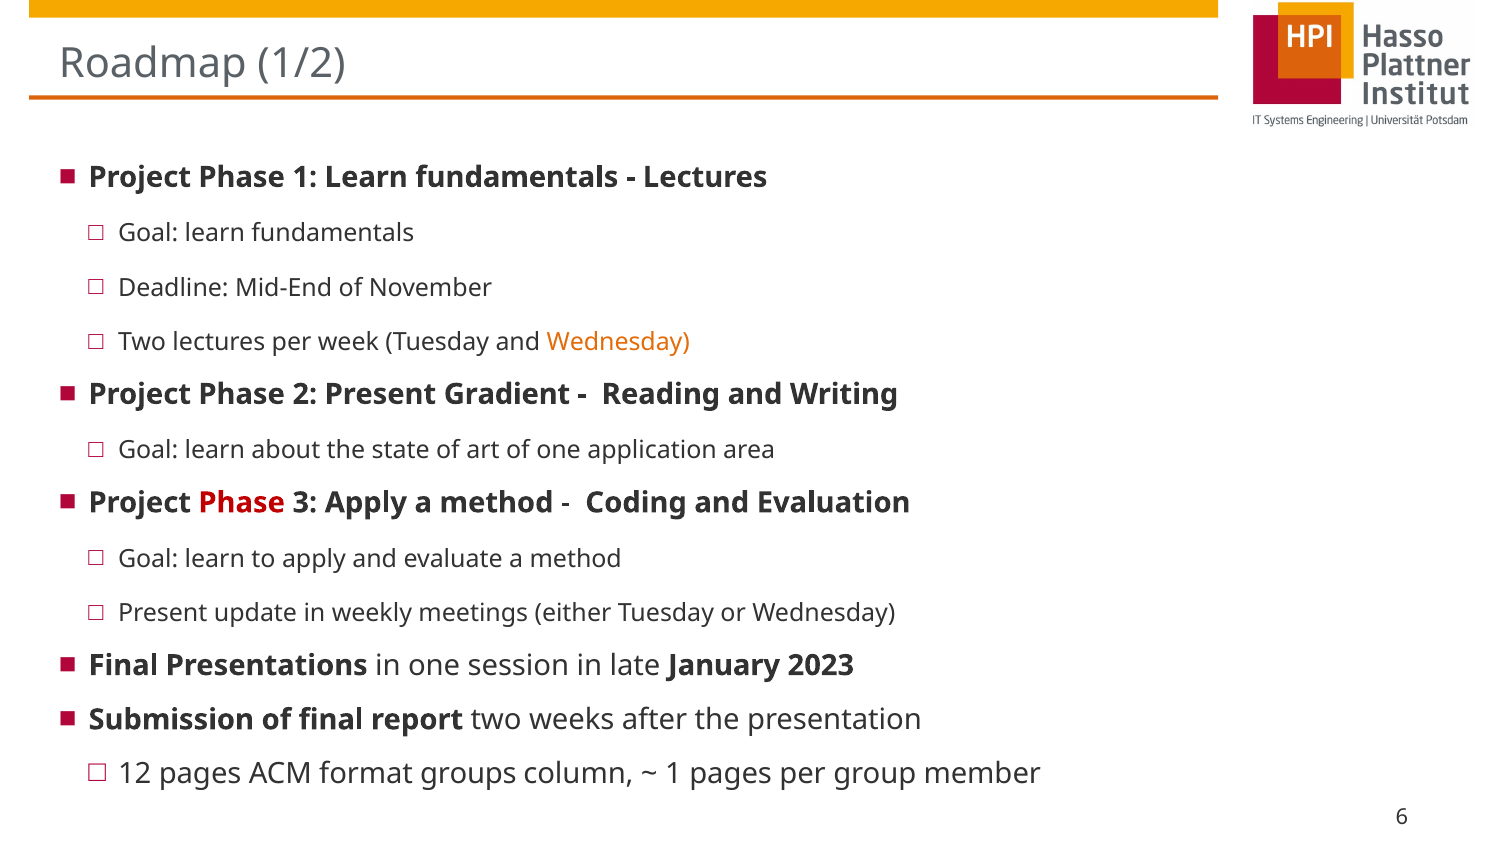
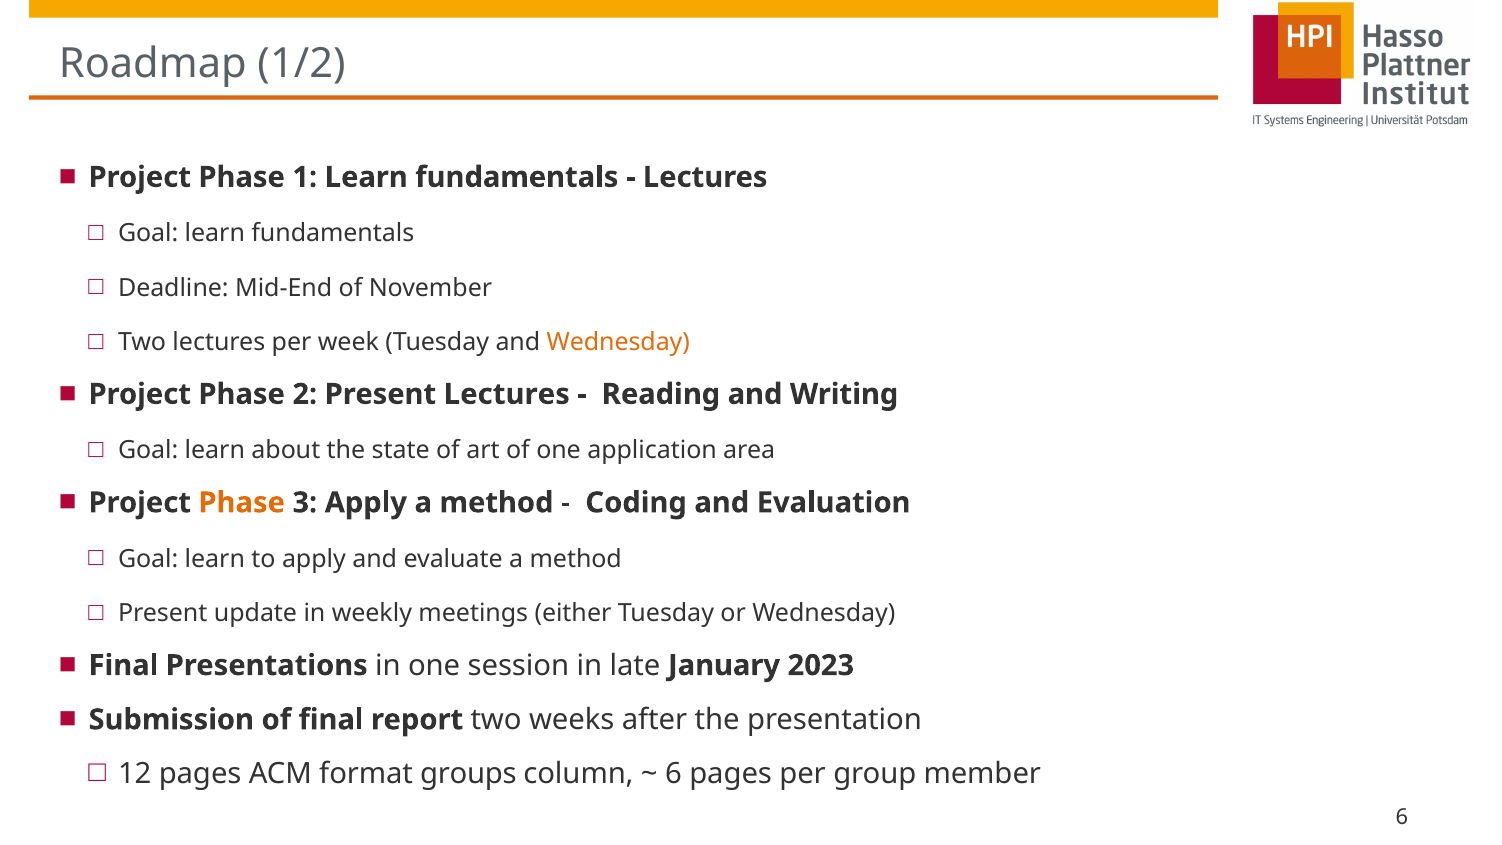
Present Gradient: Gradient -> Lectures
Phase at (242, 503) colour: red -> orange
1 at (674, 774): 1 -> 6
